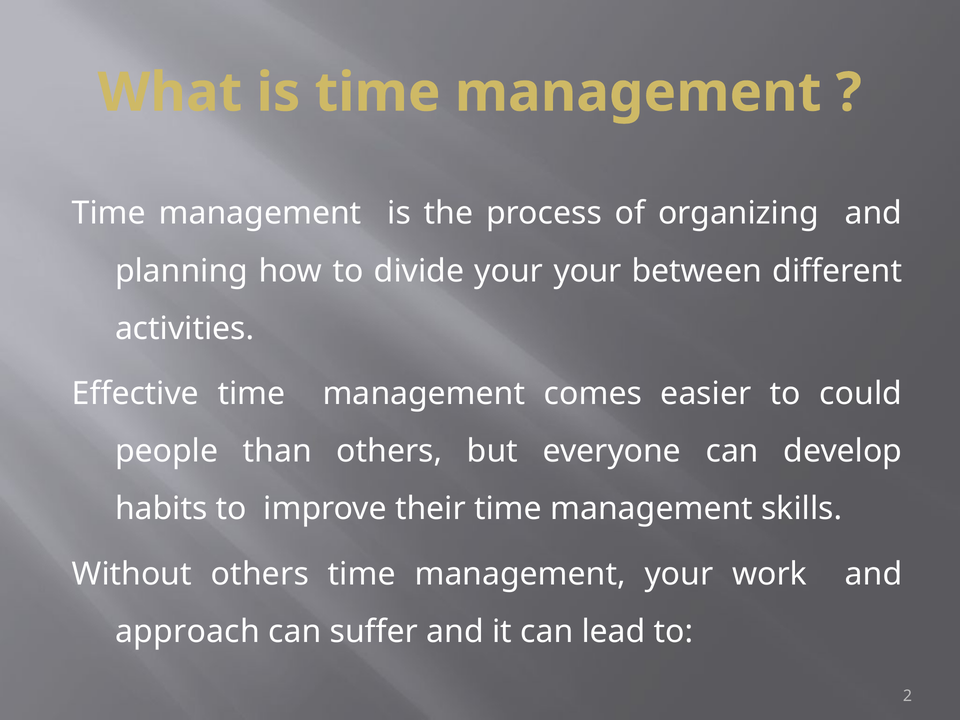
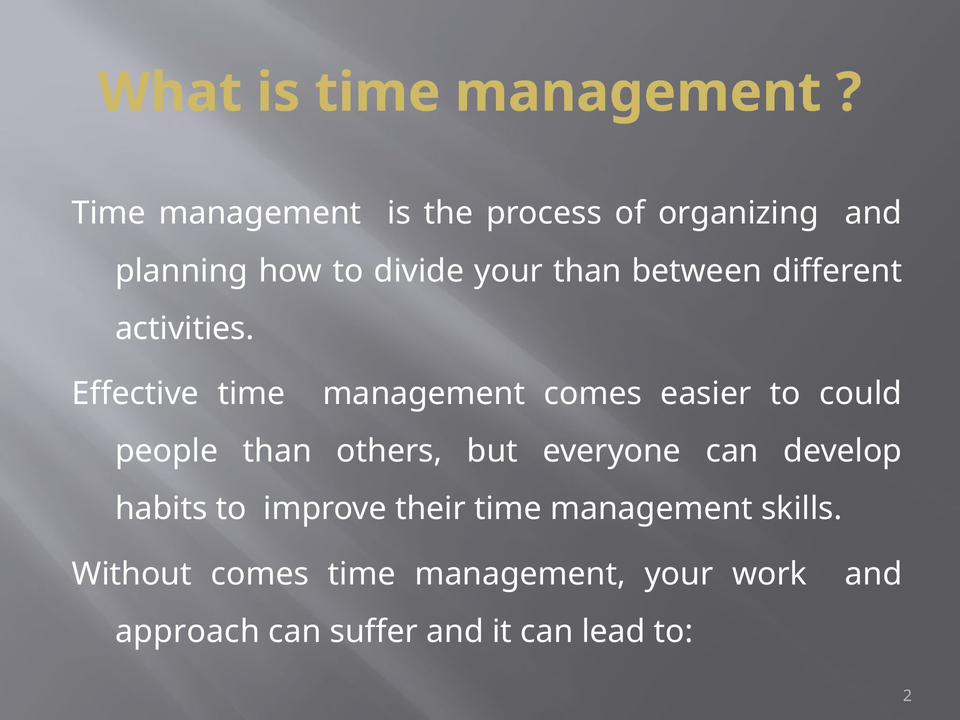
your your: your -> than
Without others: others -> comes
